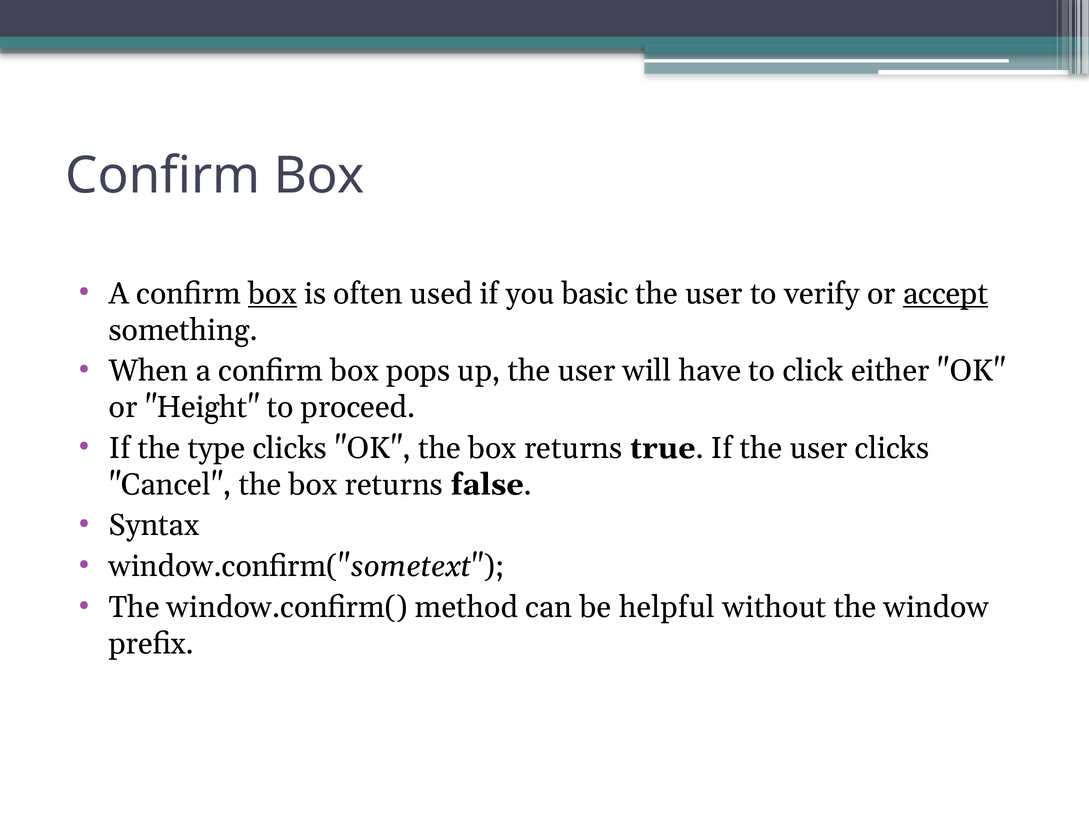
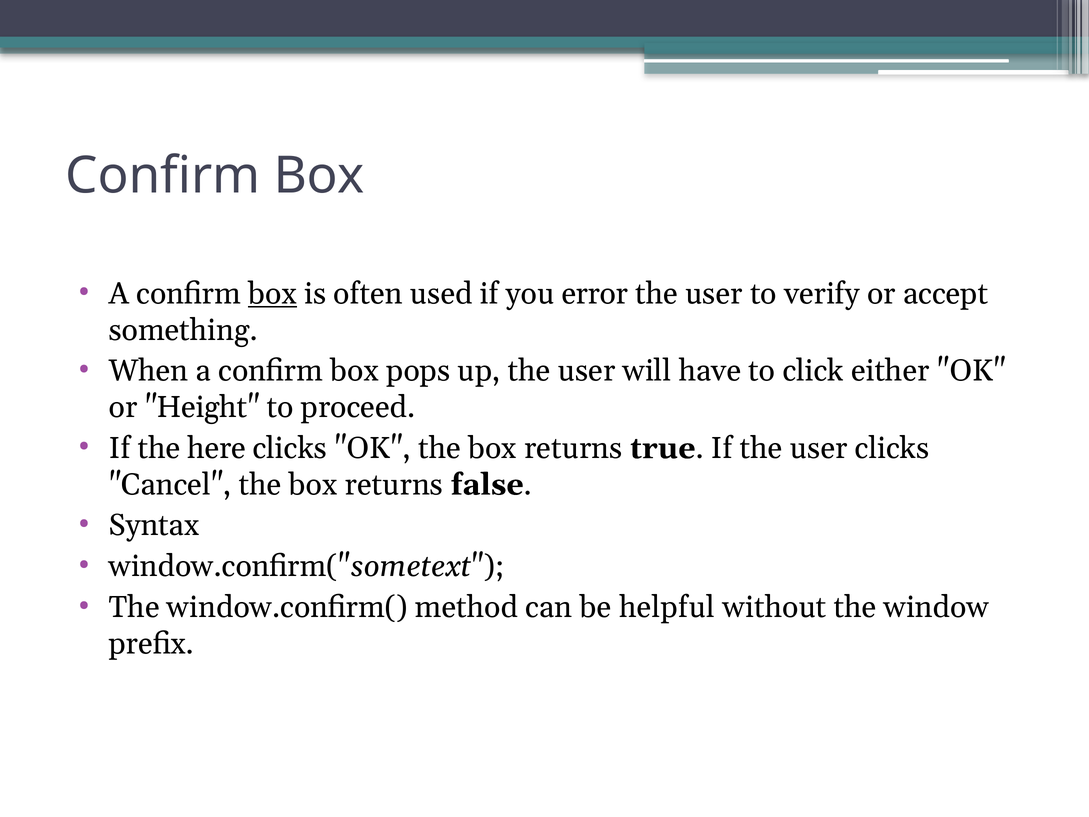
basic: basic -> error
accept underline: present -> none
type: type -> here
